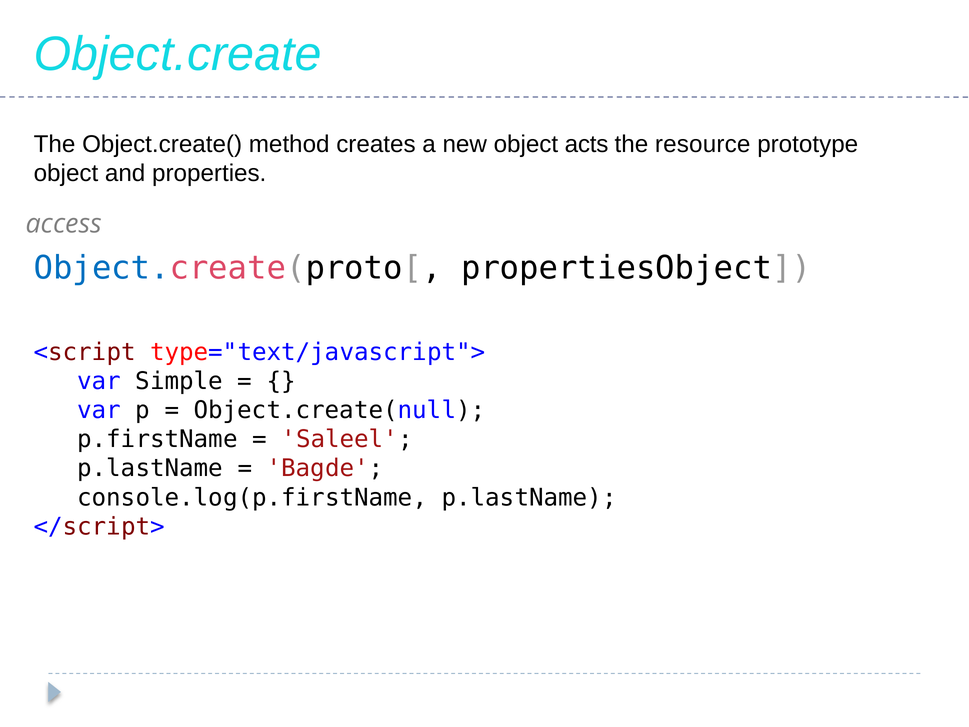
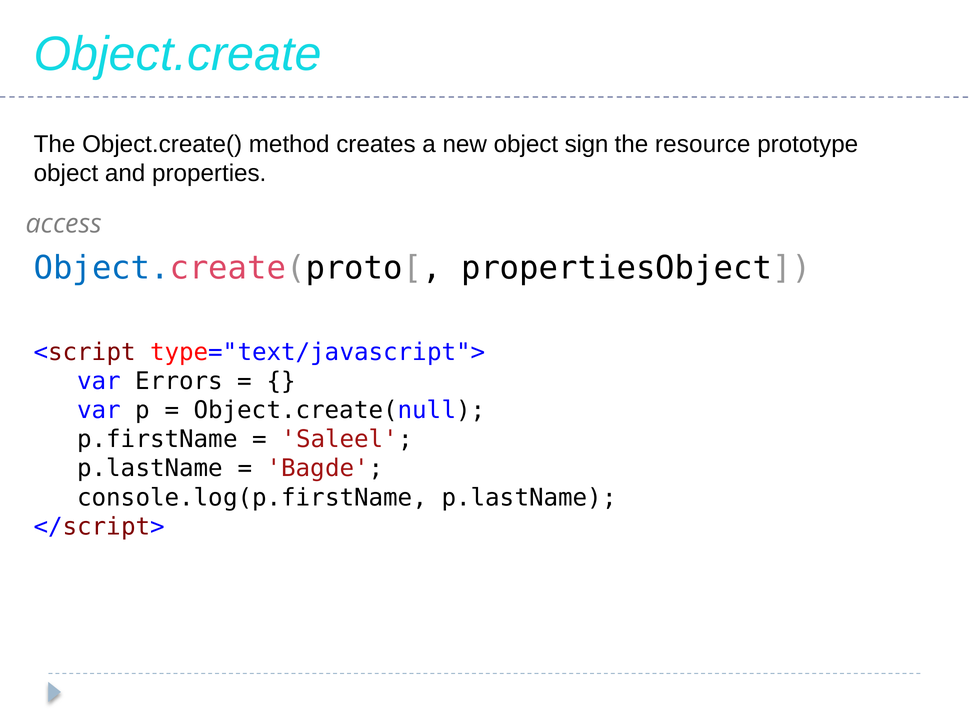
acts: acts -> sign
Simple: Simple -> Errors
